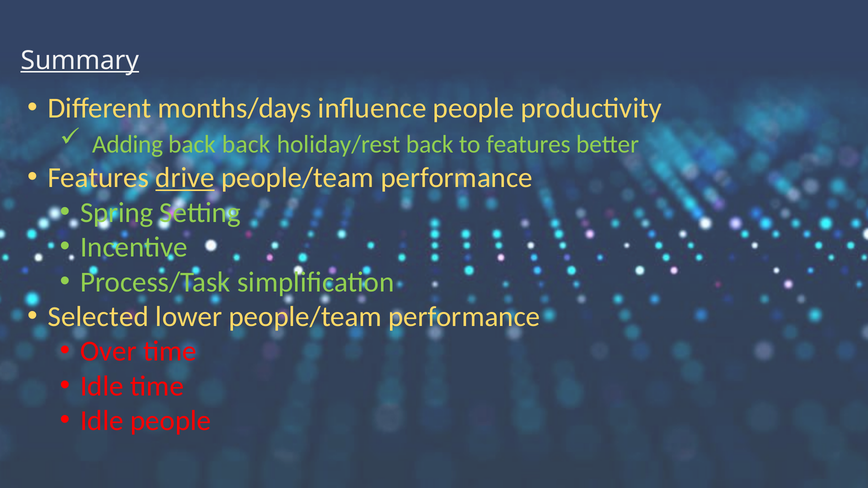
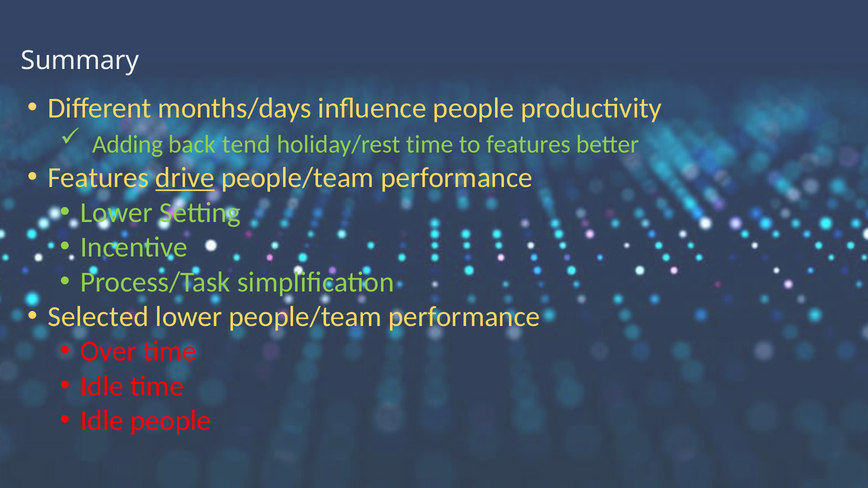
Summary underline: present -> none
back back: back -> tend
holiday/rest back: back -> time
Spring at (117, 213): Spring -> Lower
